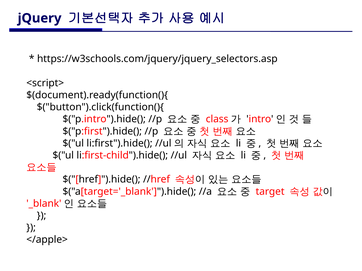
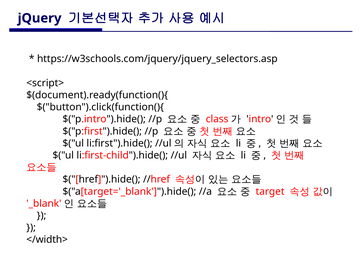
</apple>: </apple> -> </width>
